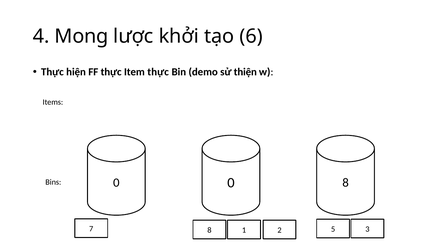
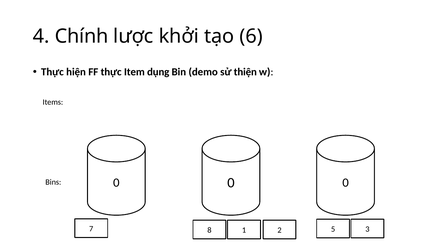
Mong: Mong -> Chính
Item thực: thực -> dụng
0 0 8: 8 -> 0
